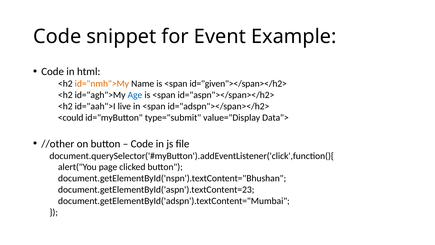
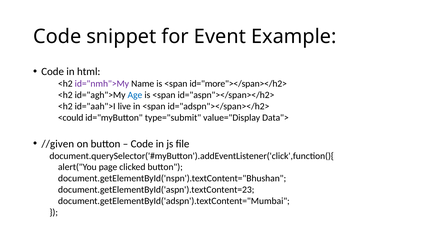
id="nmh">My colour: orange -> purple
id="given"></span></h2>: id="given"></span></h2> -> id="more"></span></h2>
//other: //other -> //given
